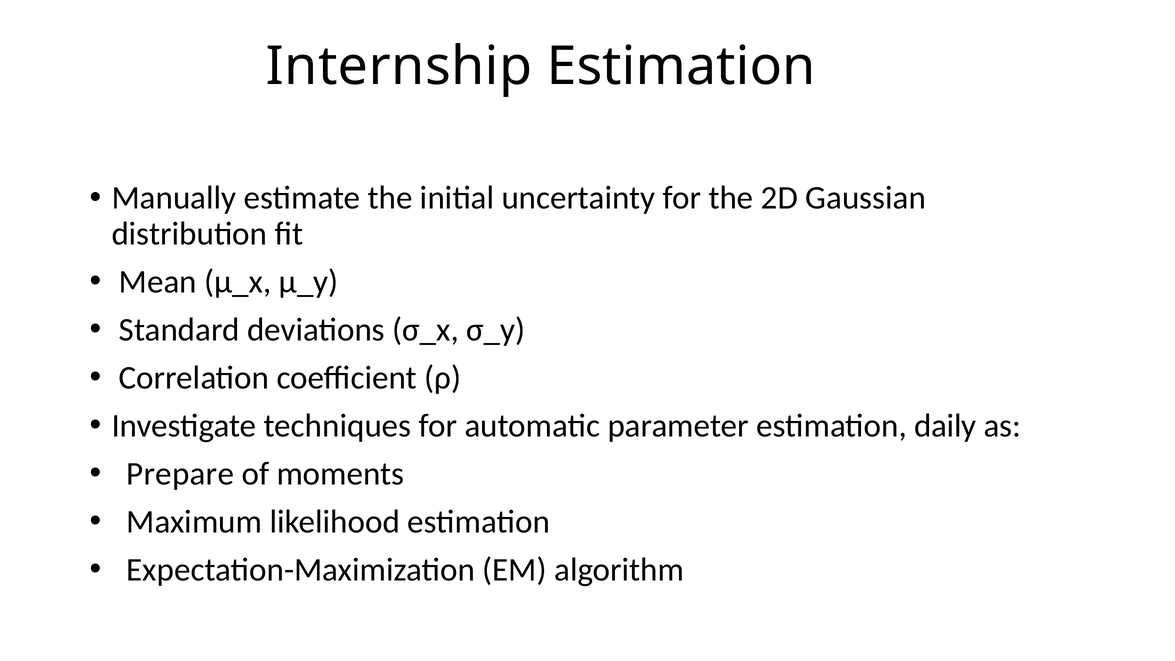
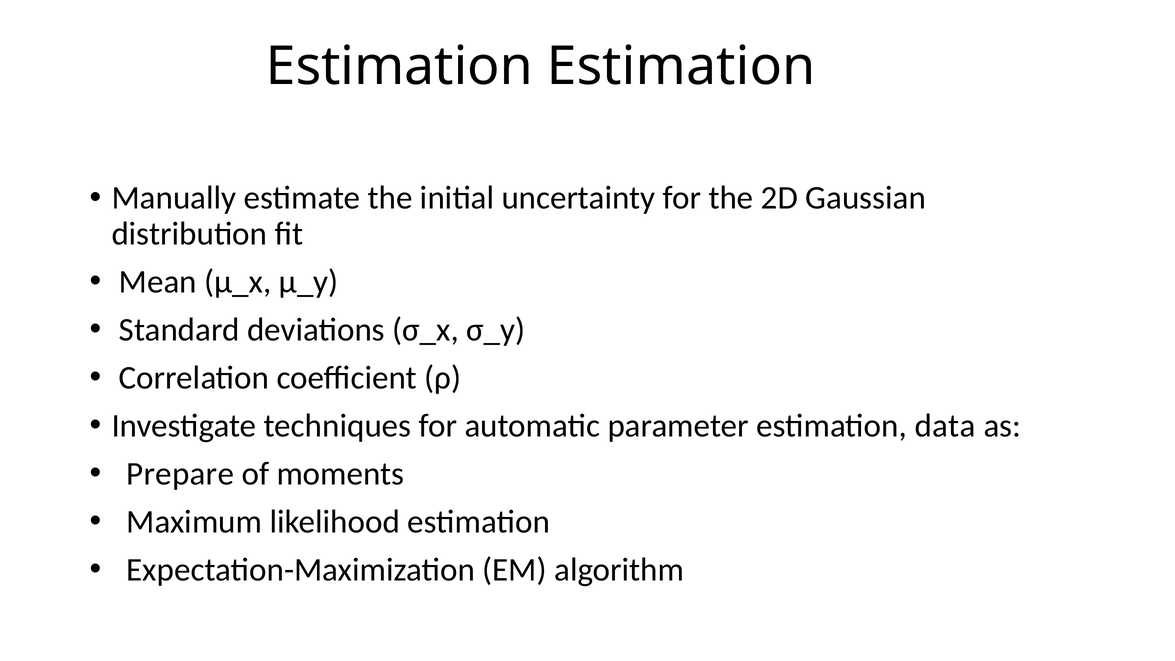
Internship at (399, 66): Internship -> Estimation
daily: daily -> data
